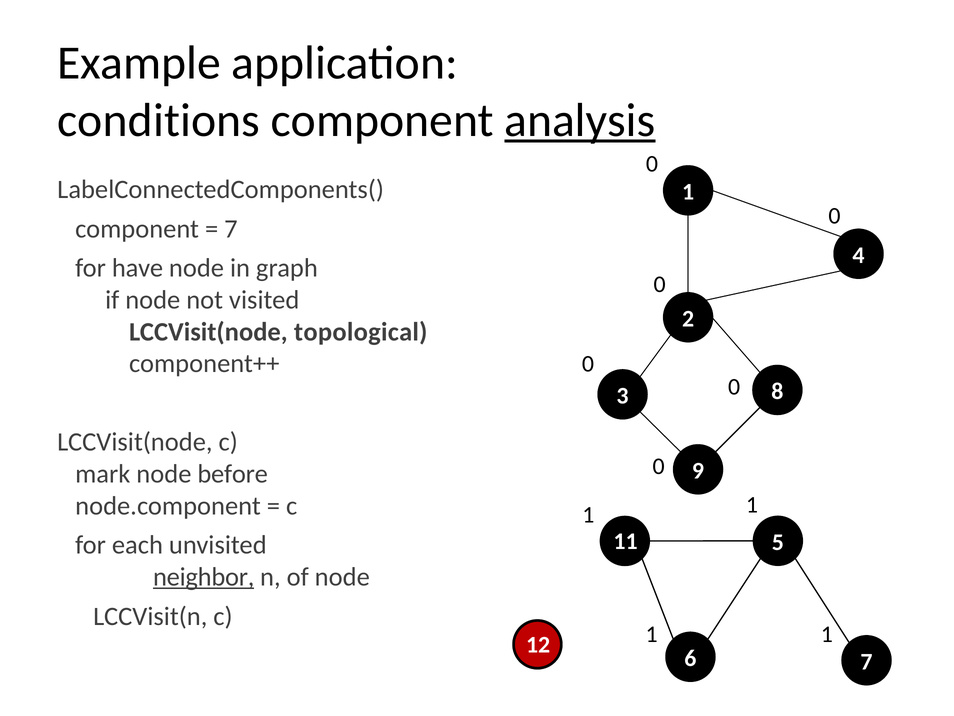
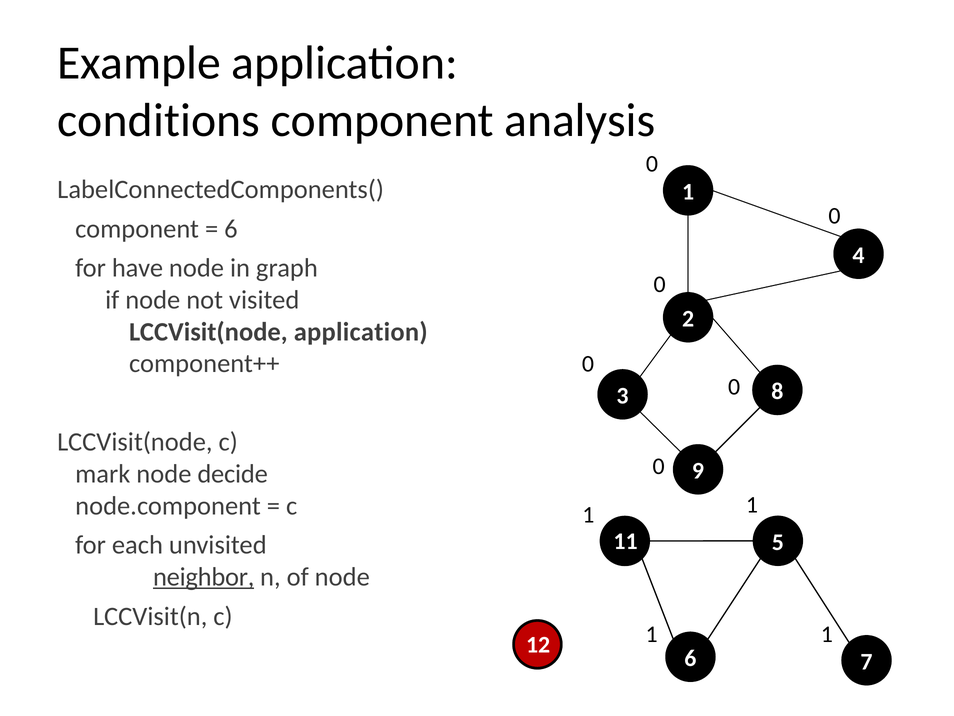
analysis underline: present -> none
7 at (231, 229): 7 -> 6
LCCVisit(node topological: topological -> application
before: before -> decide
